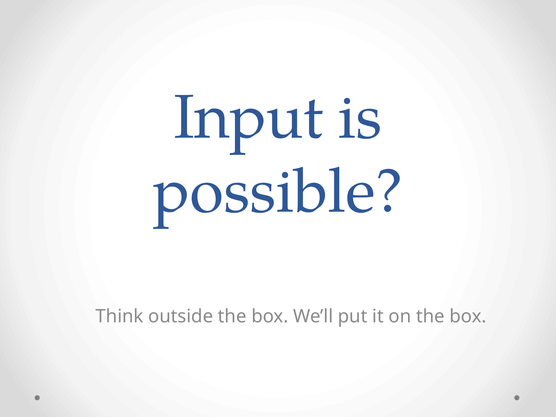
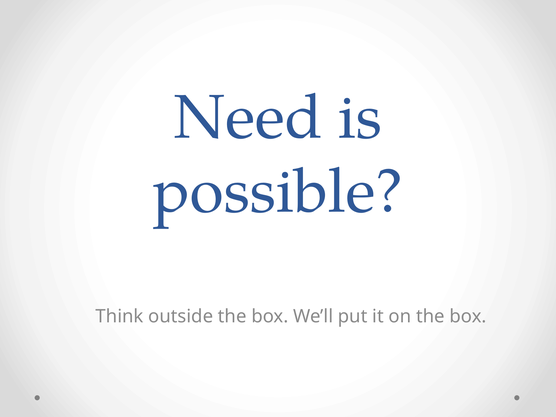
Input: Input -> Need
